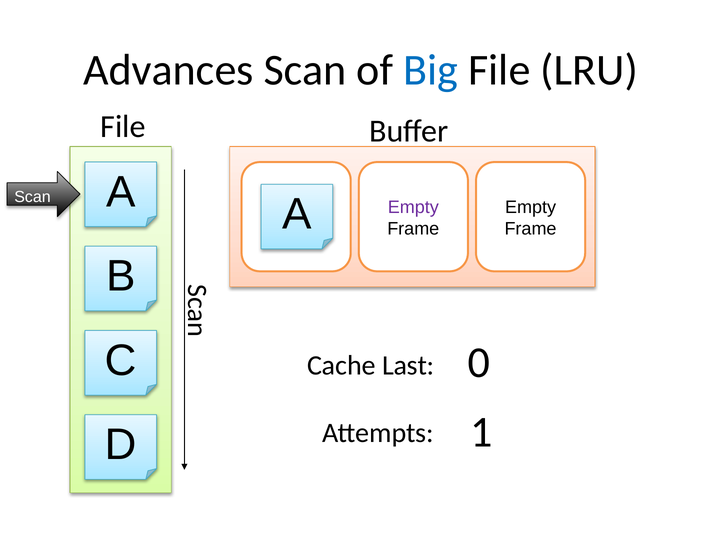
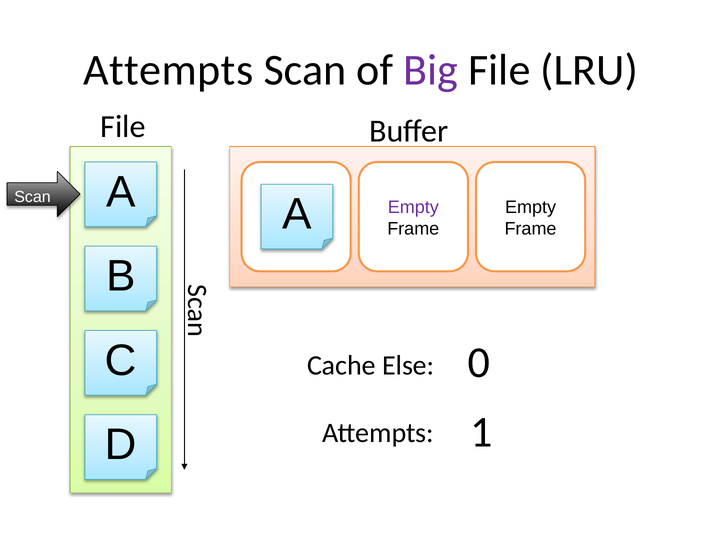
Advances at (169, 70): Advances -> Attempts
Big colour: blue -> purple
Last: Last -> Else
